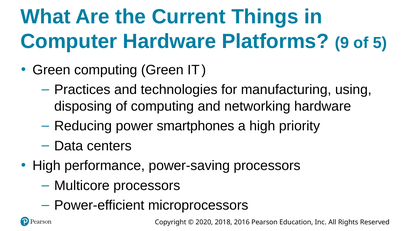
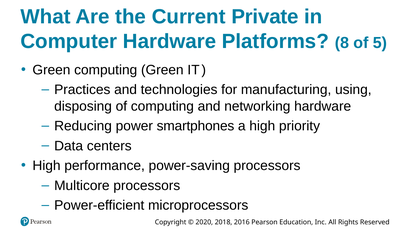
Things: Things -> Private
9: 9 -> 8
